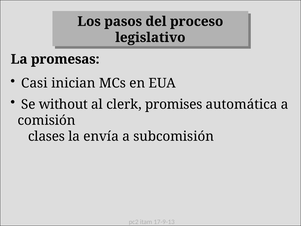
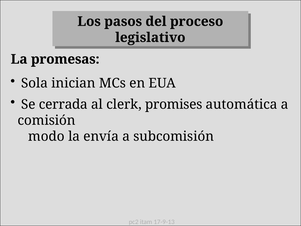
Casi: Casi -> Sola
without: without -> cerrada
clases: clases -> modo
